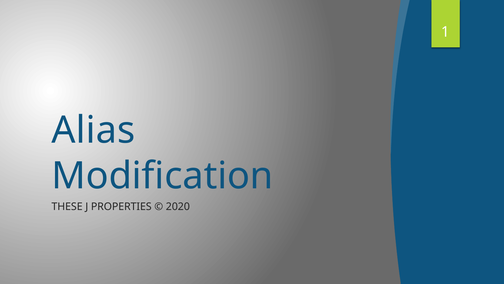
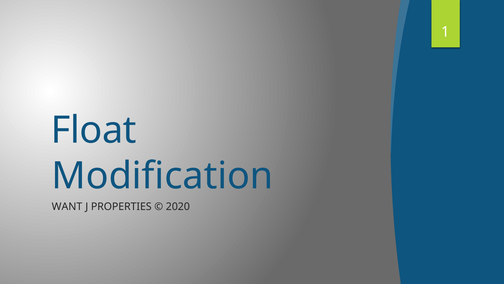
Alias: Alias -> Float
THESE: THESE -> WANT
